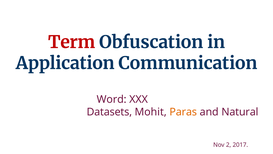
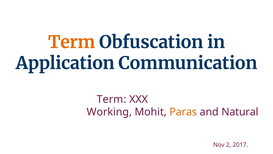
Term at (72, 42) colour: red -> orange
Word at (112, 99): Word -> Term
Datasets: Datasets -> Working
